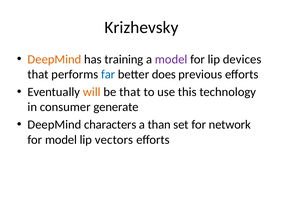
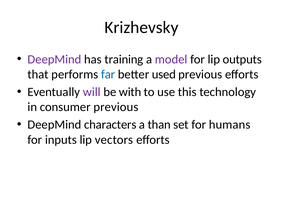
DeepMind at (54, 59) colour: orange -> purple
devices: devices -> outputs
does: does -> used
will colour: orange -> purple
be that: that -> with
consumer generate: generate -> previous
network: network -> humans
for model: model -> inputs
